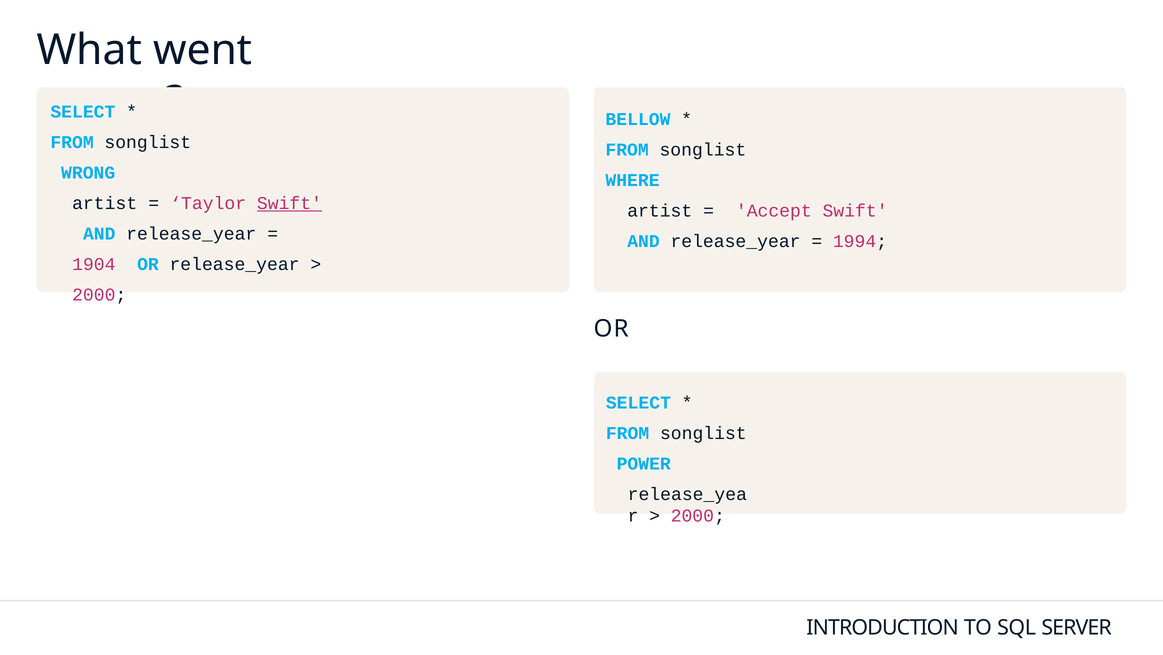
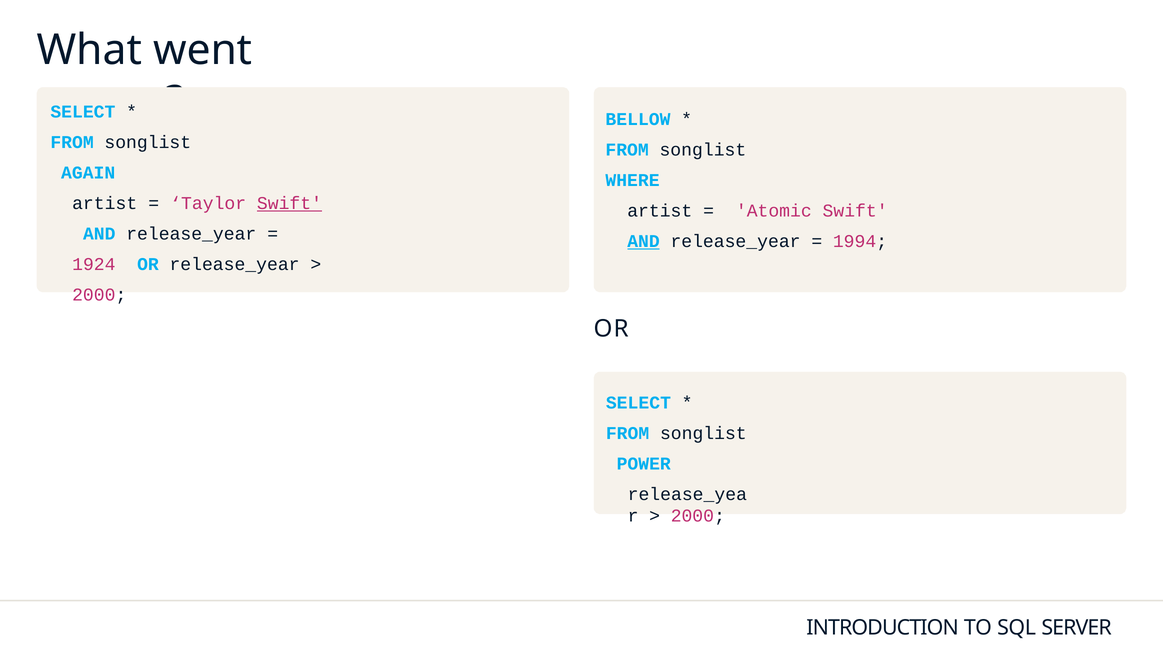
WRONG at (88, 173): WRONG -> AGAIN
Accept: Accept -> Atomic
AND at (644, 241) underline: none -> present
1904: 1904 -> 1924
